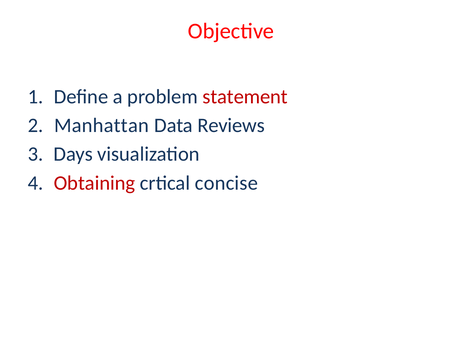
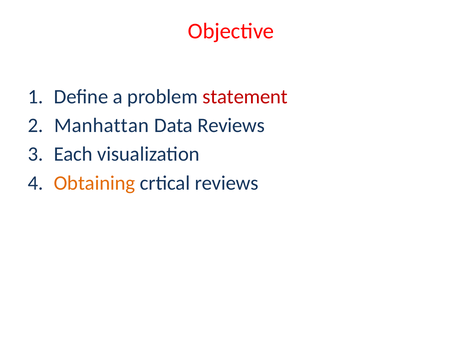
Days: Days -> Each
Obtaining colour: red -> orange
crtical concise: concise -> reviews
